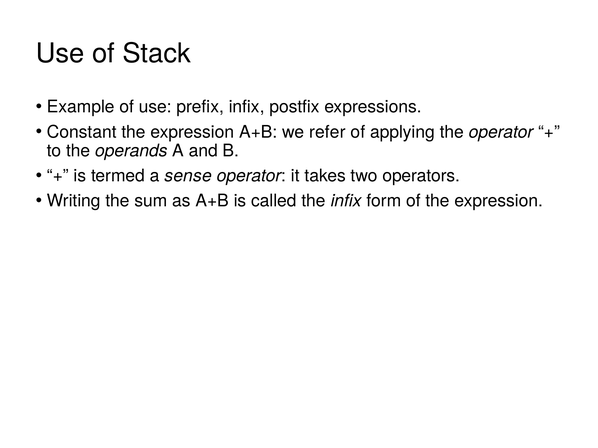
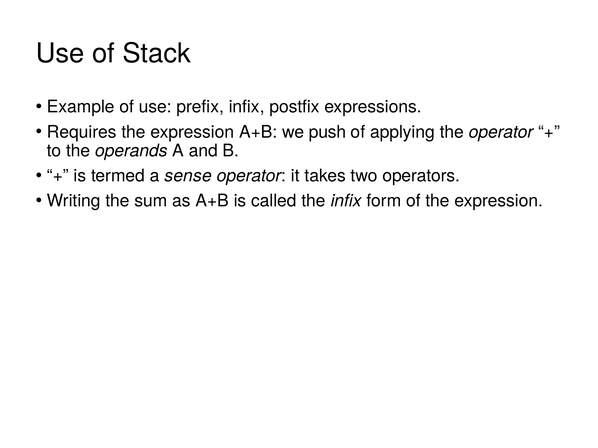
Constant: Constant -> Requires
refer: refer -> push
